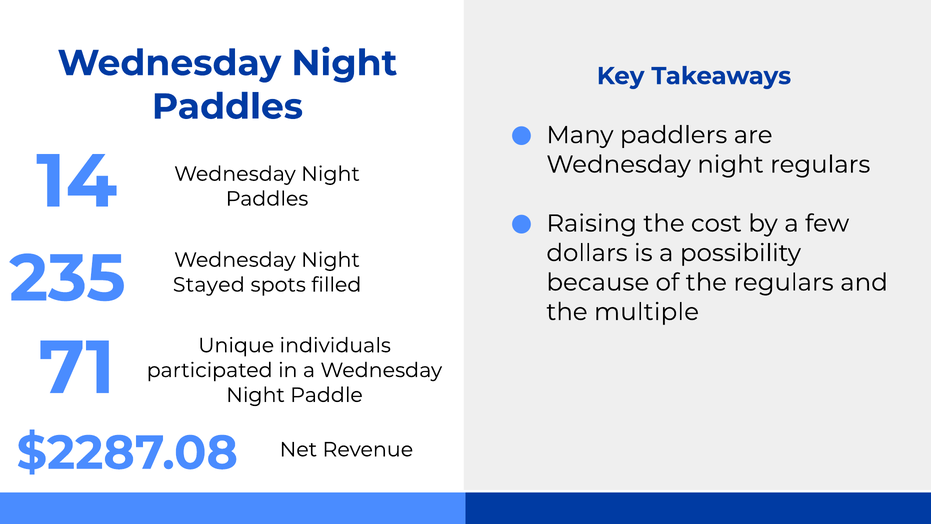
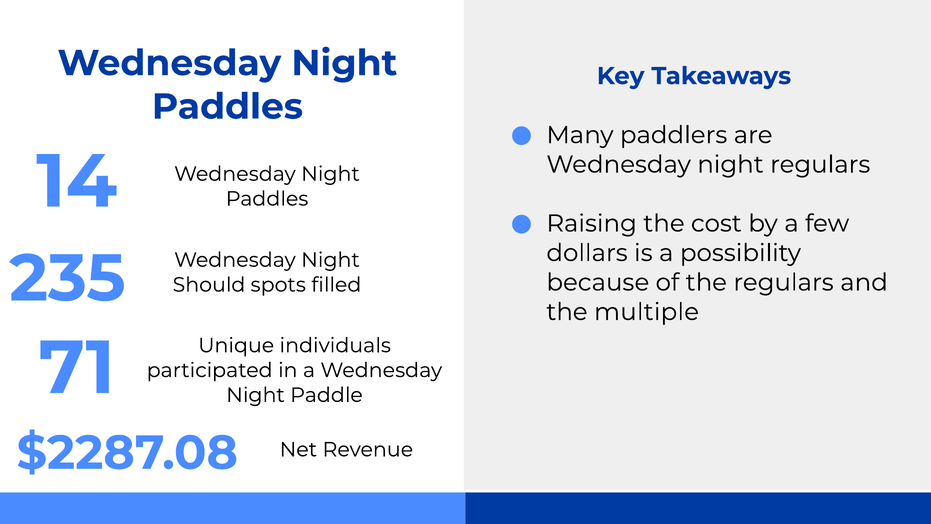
Stayed: Stayed -> Should
